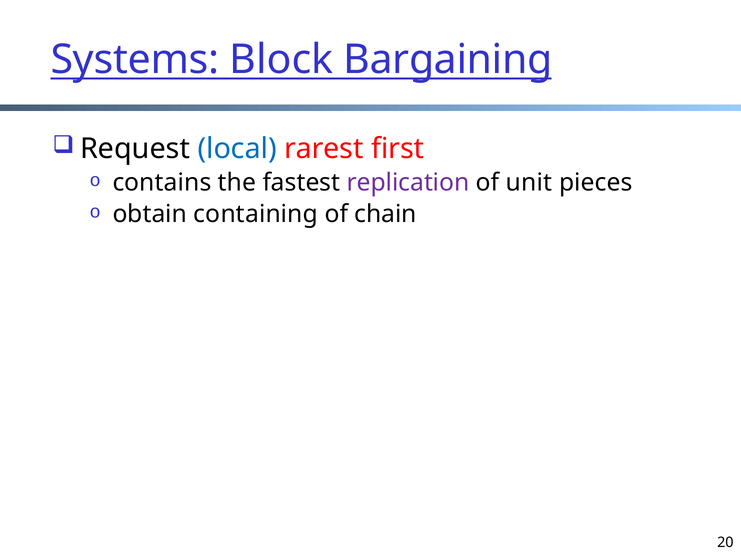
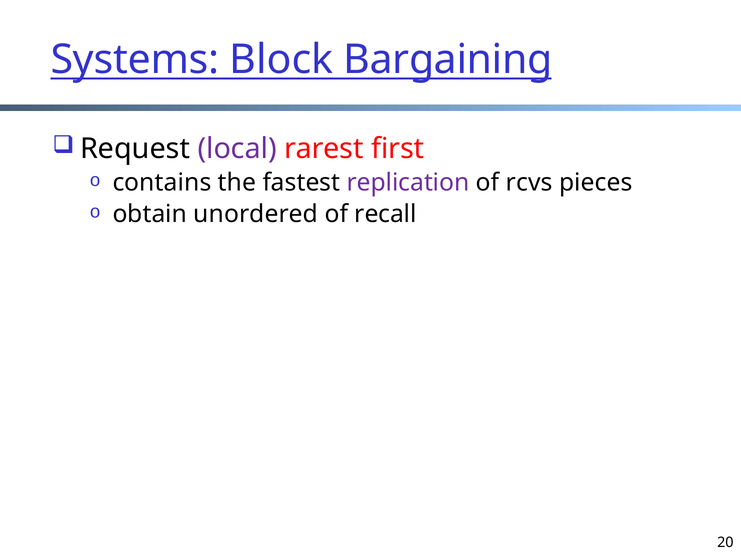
local colour: blue -> purple
unit: unit -> rcvs
containing: containing -> unordered
chain: chain -> recall
